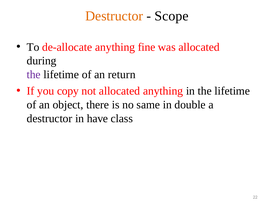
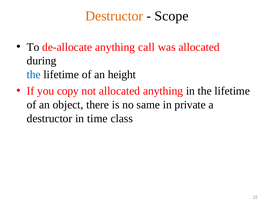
fine: fine -> call
the at (34, 74) colour: purple -> blue
return: return -> height
double: double -> private
have: have -> time
